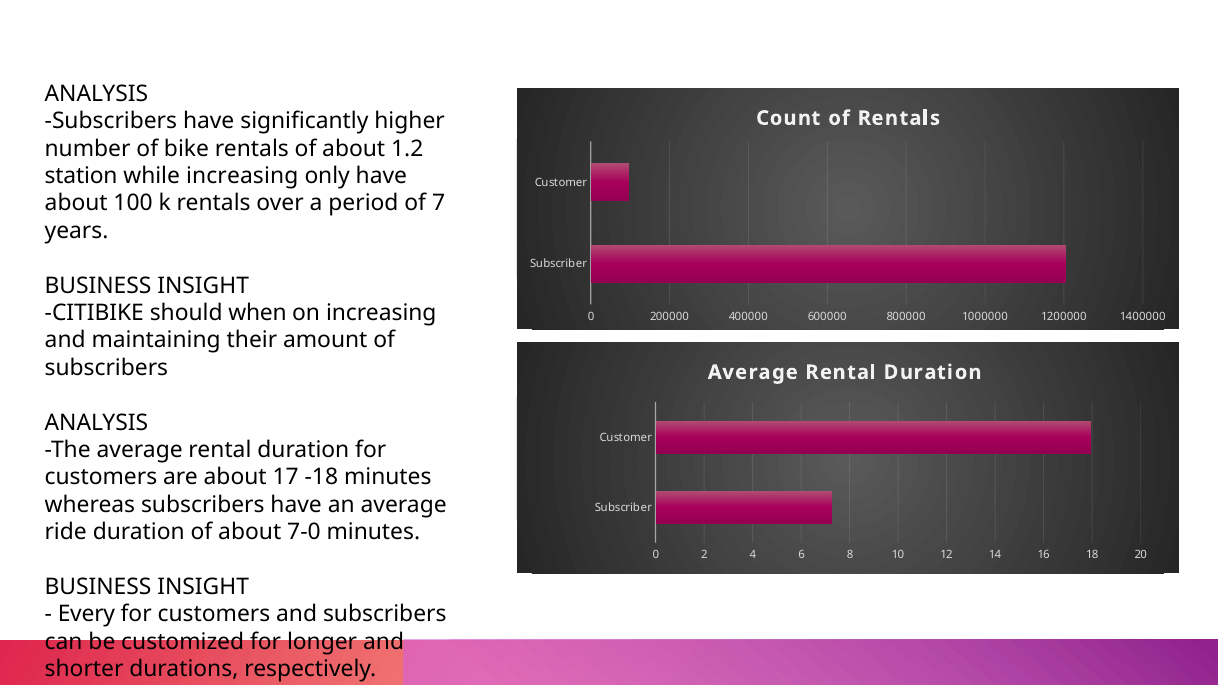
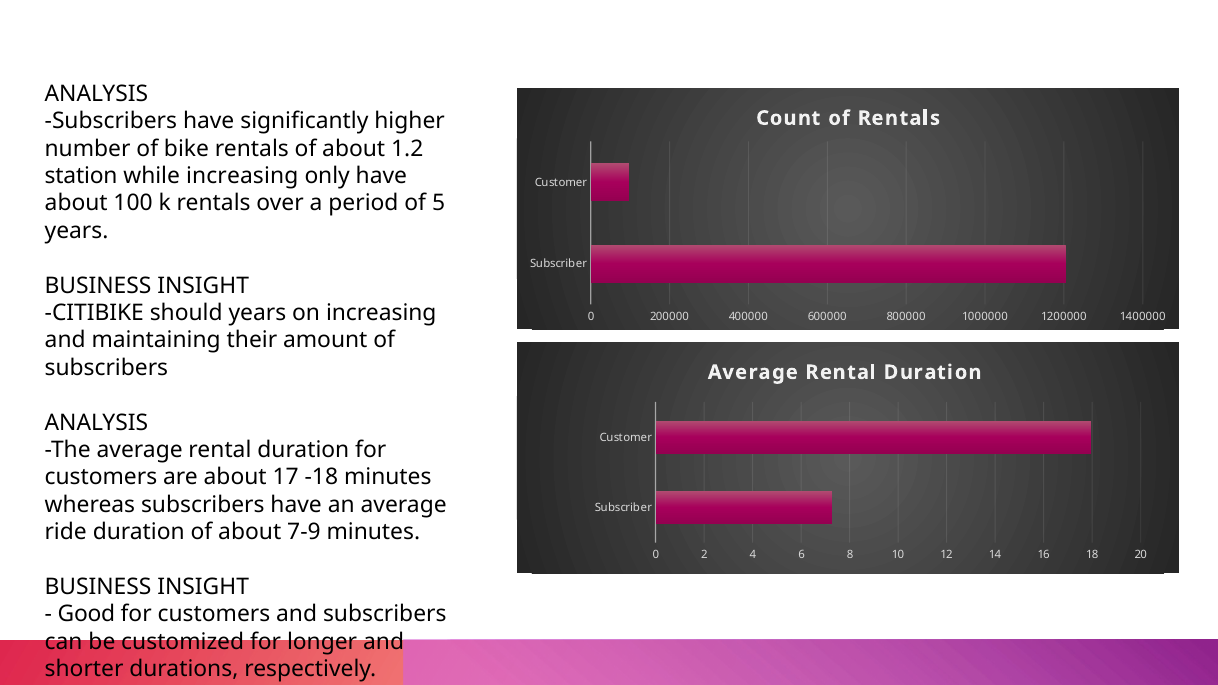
7: 7 -> 5
should when: when -> years
7-0: 7-0 -> 7-9
Every: Every -> Good
